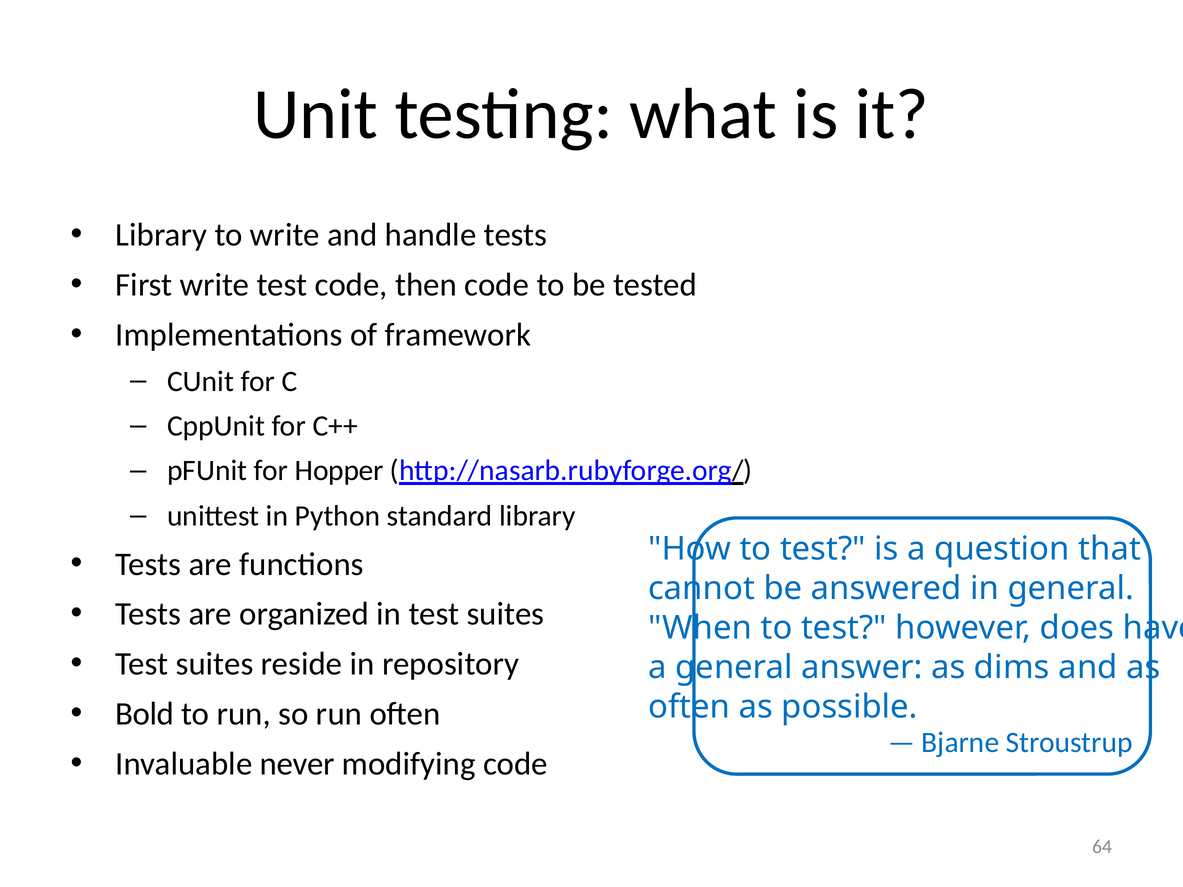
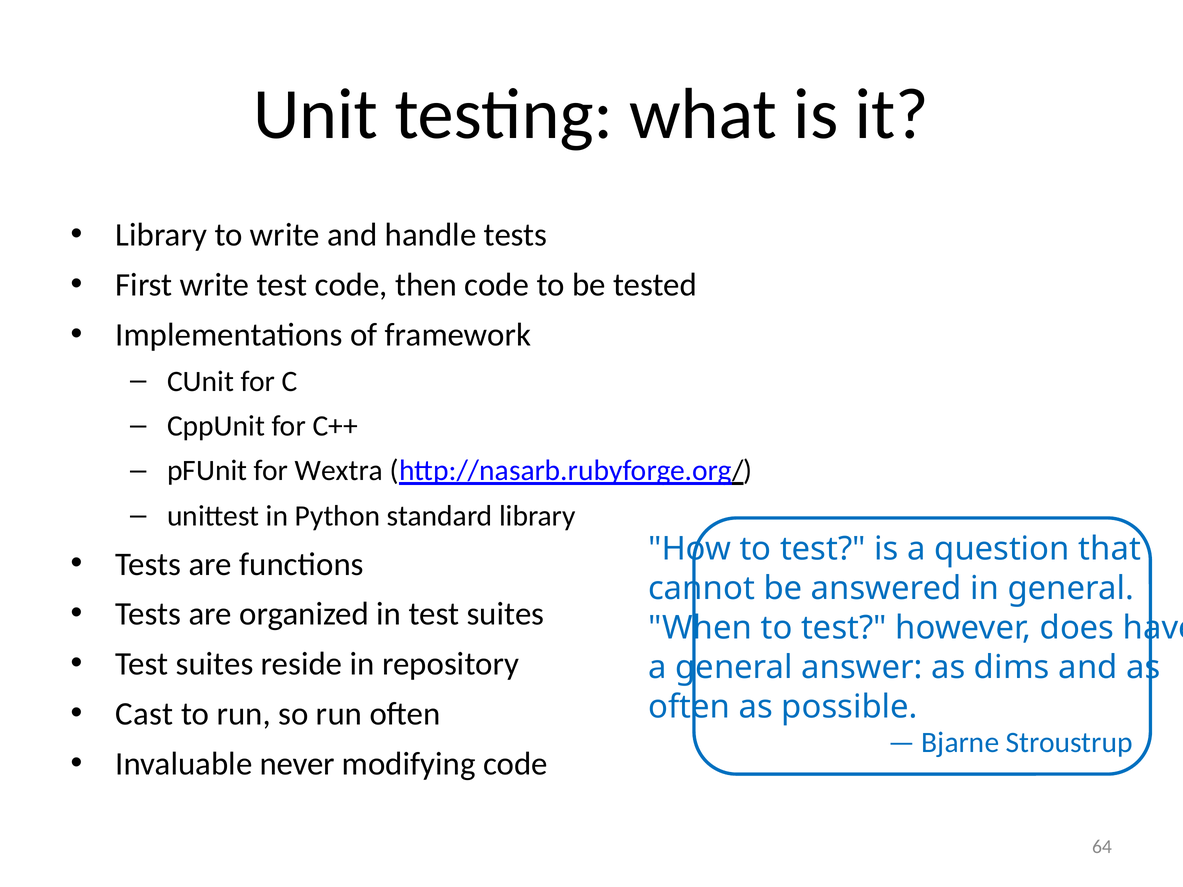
Hopper: Hopper -> Wextra
Bold: Bold -> Cast
